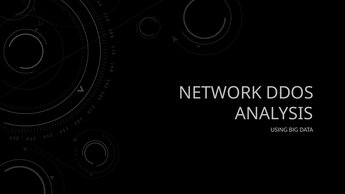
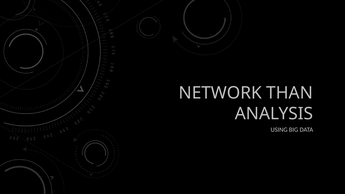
DDOS: DDOS -> THAN
